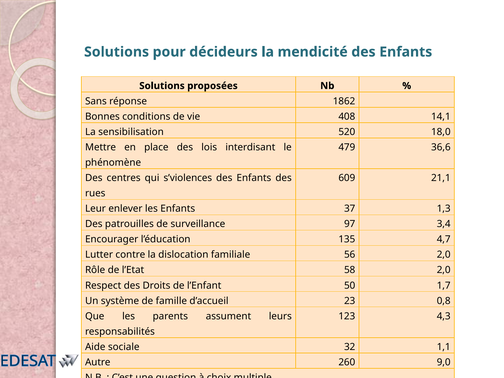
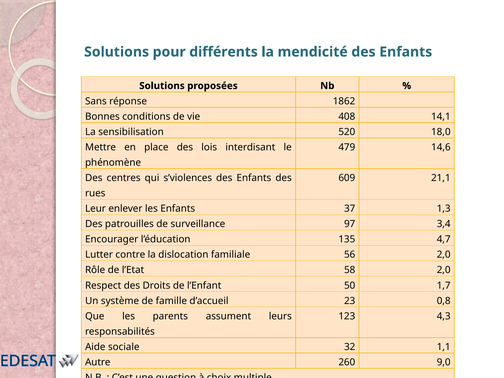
décideurs: décideurs -> différents
36,6: 36,6 -> 14,6
